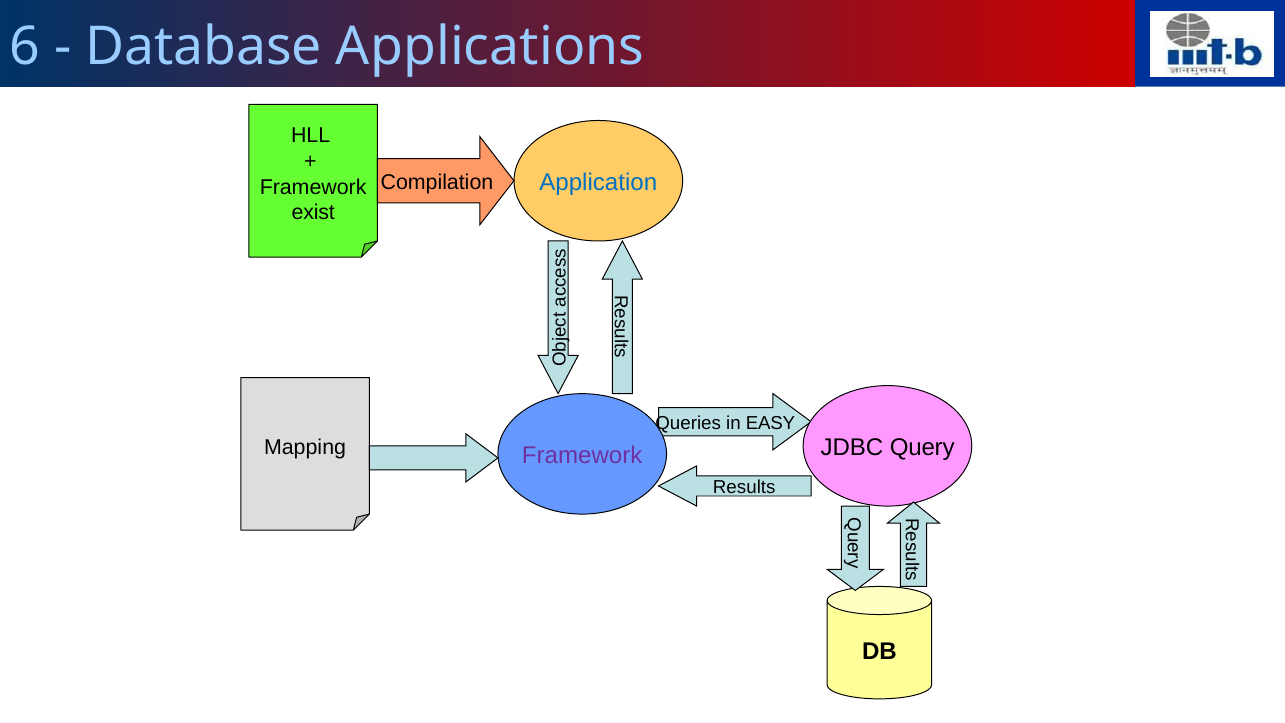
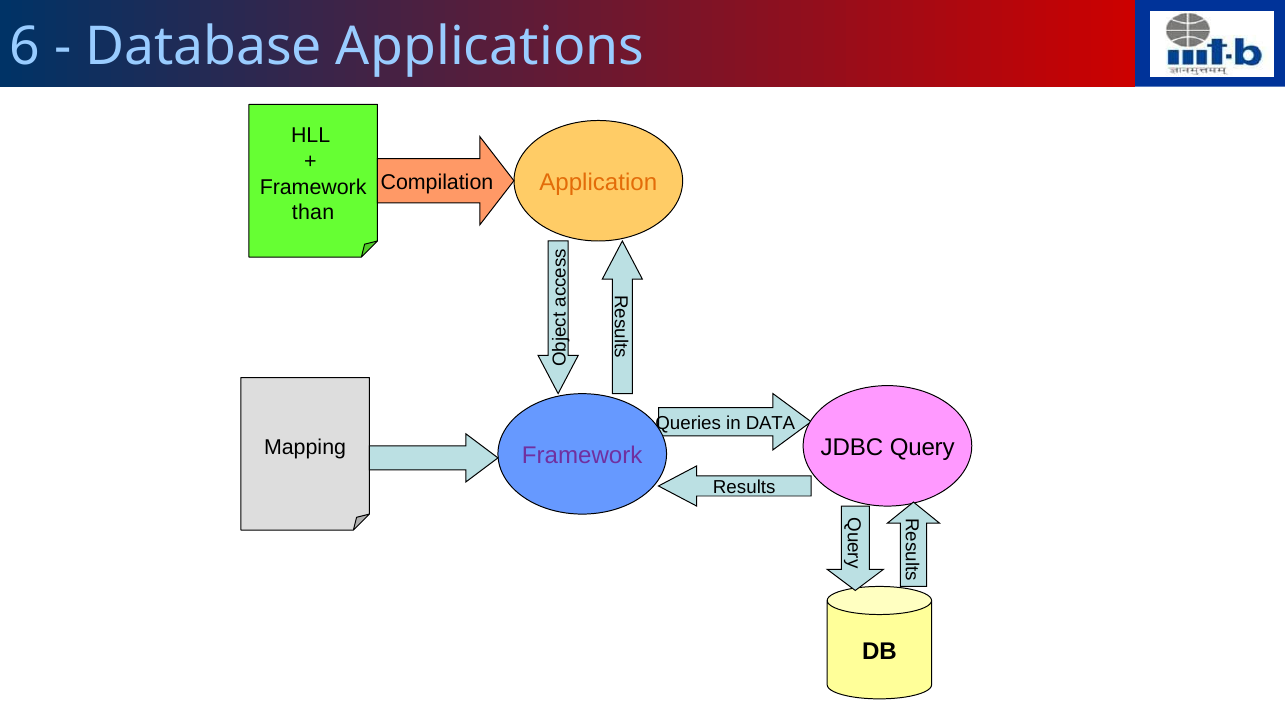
Application colour: blue -> orange
exist: exist -> than
EASY: EASY -> DATA
